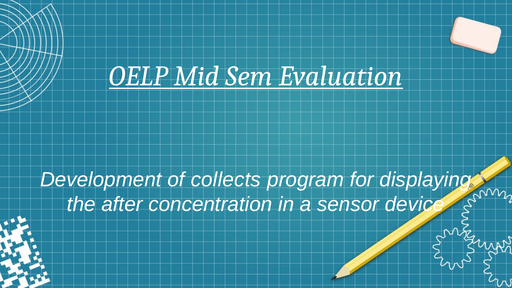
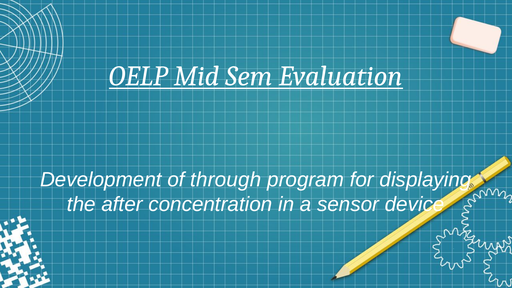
collects: collects -> through
